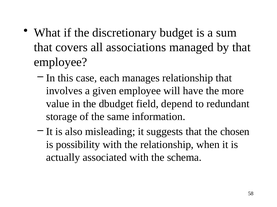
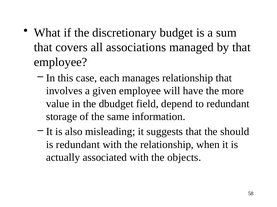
chosen: chosen -> should
is possibility: possibility -> redundant
schema: schema -> objects
